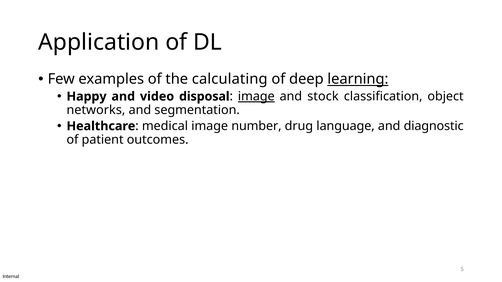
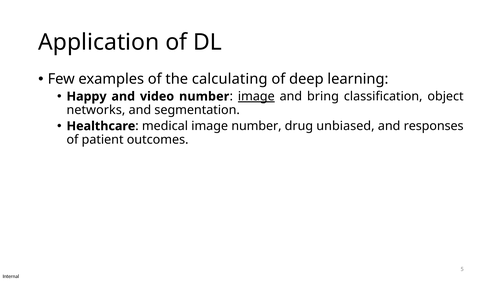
learning underline: present -> none
video disposal: disposal -> number
stock: stock -> bring
language: language -> unbiased
diagnostic: diagnostic -> responses
